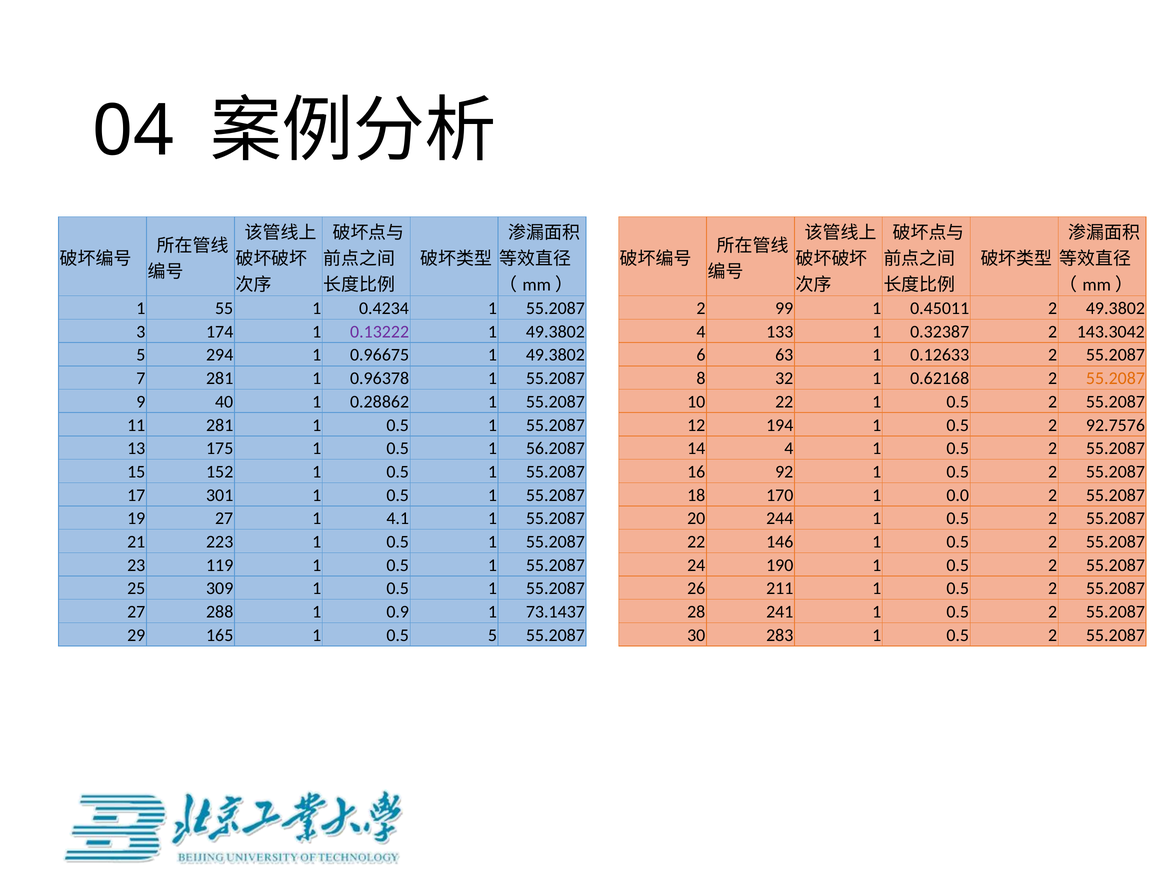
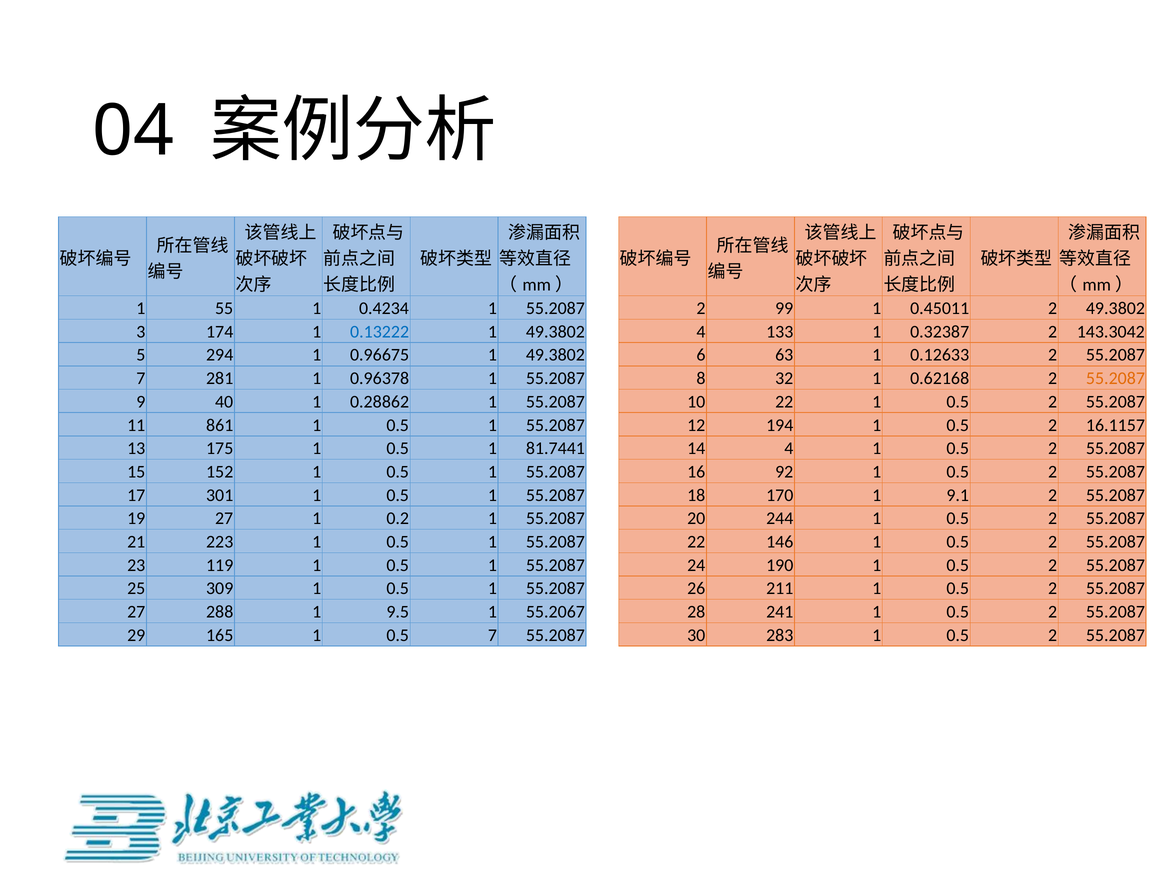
0.13222 colour: purple -> blue
11 281: 281 -> 861
92.7576: 92.7576 -> 16.1157
56.2087: 56.2087 -> 81.7441
0.0: 0.0 -> 9.1
4.1: 4.1 -> 0.2
0.9: 0.9 -> 9.5
73.1437: 73.1437 -> 55.2067
0.5 5: 5 -> 7
